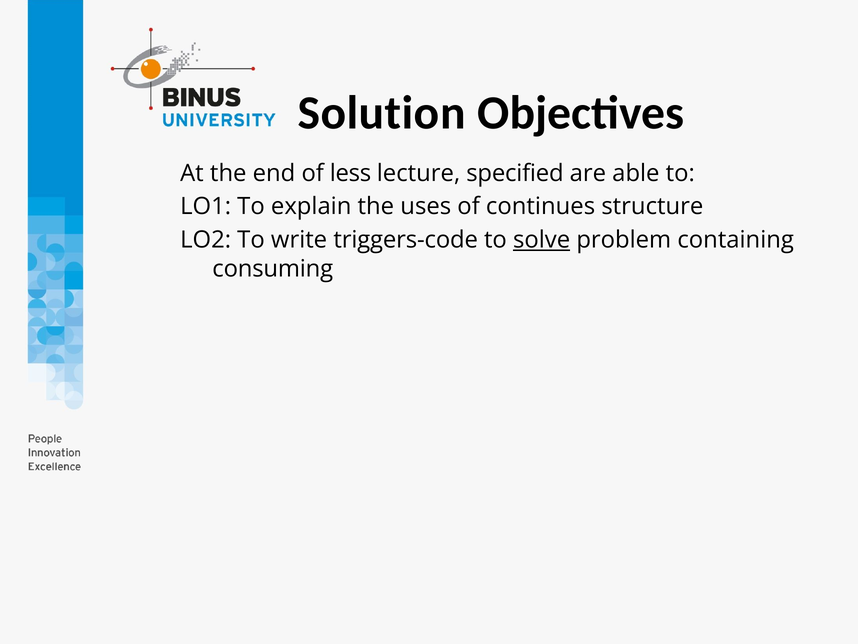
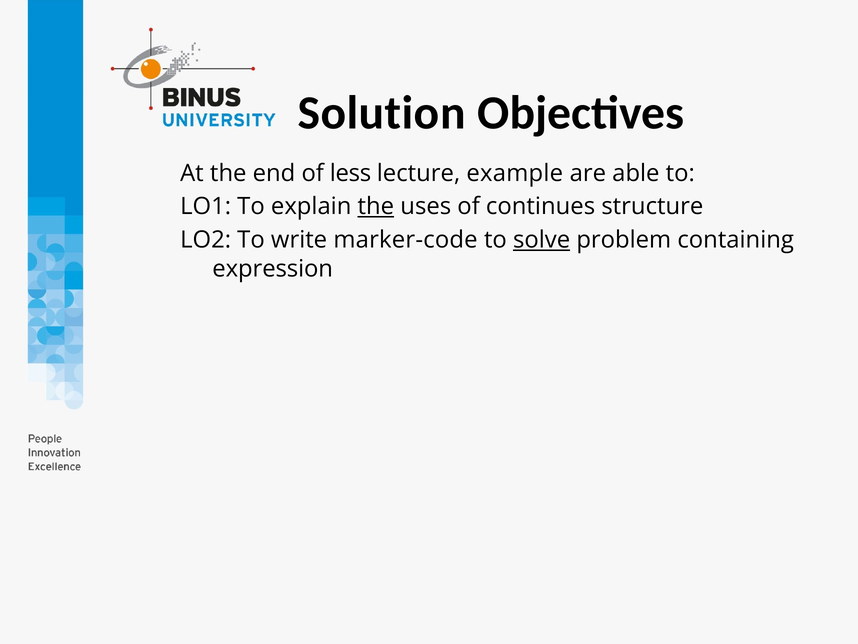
specified: specified -> example
the at (376, 206) underline: none -> present
triggers-code: triggers-code -> marker-code
consuming: consuming -> expression
